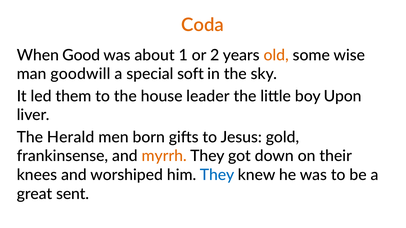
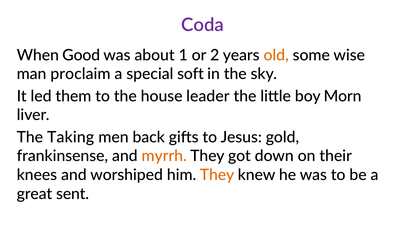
Coda colour: orange -> purple
goodwill: goodwill -> proclaim
Upon: Upon -> Morn
Herald: Herald -> Taking
born: born -> back
They at (217, 175) colour: blue -> orange
